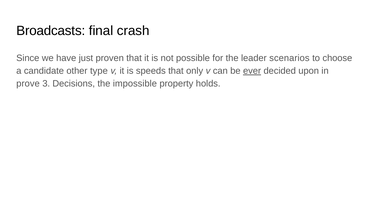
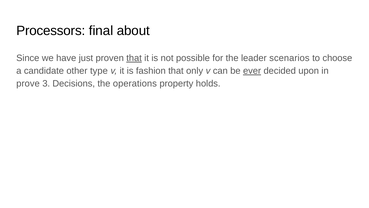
Broadcasts: Broadcasts -> Processors
crash: crash -> about
that at (134, 58) underline: none -> present
speeds: speeds -> fashion
impossible: impossible -> operations
